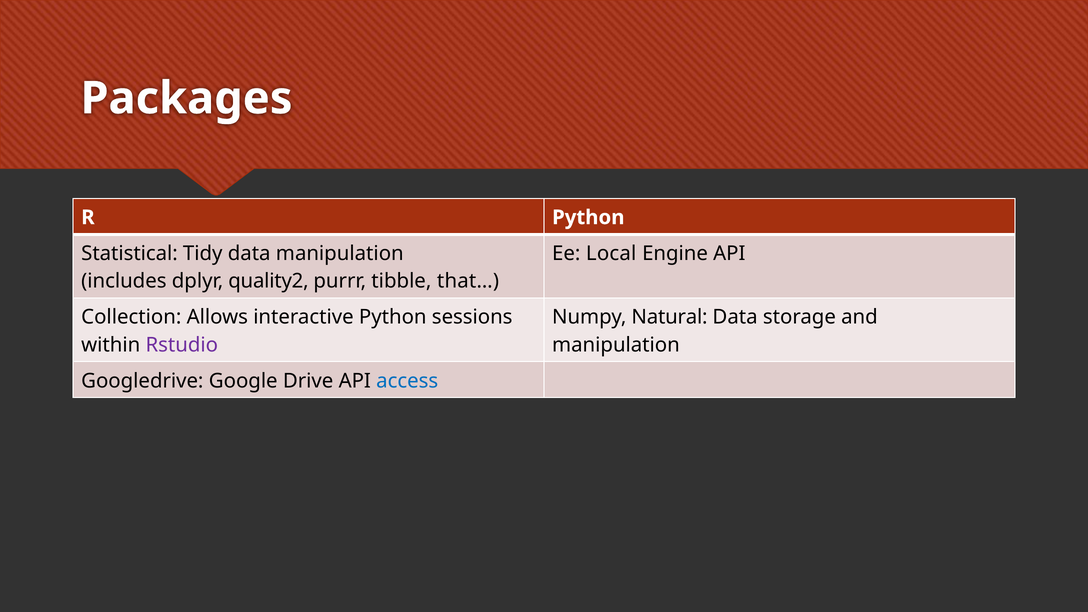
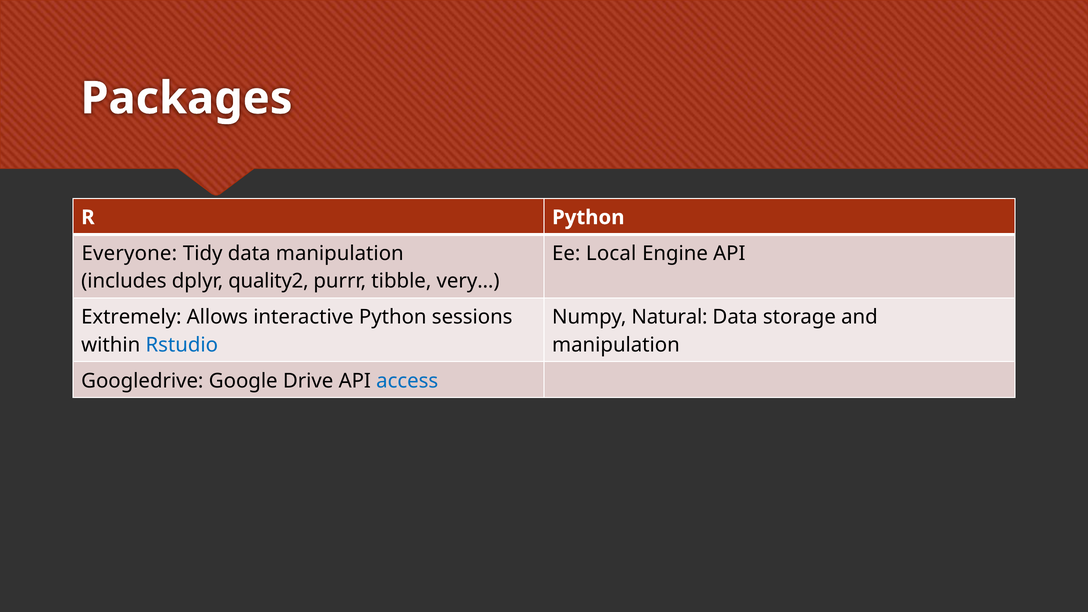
Statistical: Statistical -> Everyone
that…: that… -> very…
Collection: Collection -> Extremely
Rstudio colour: purple -> blue
